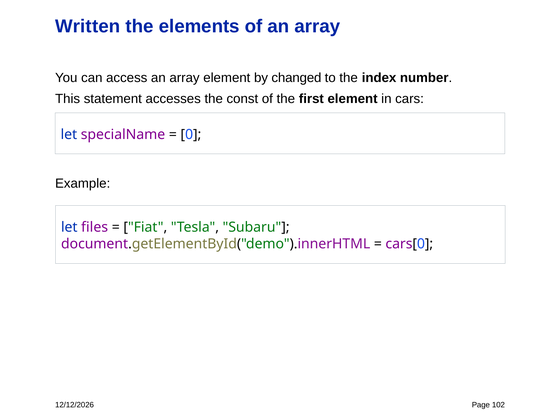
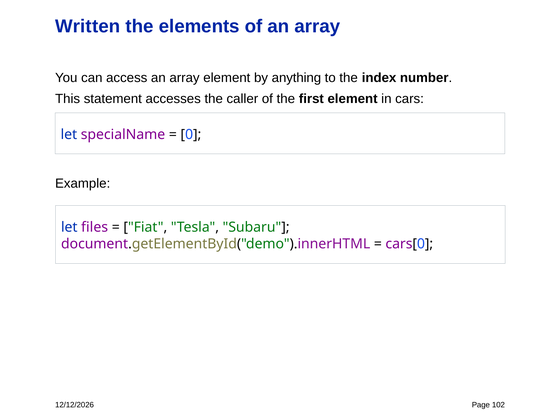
changed: changed -> anything
const: const -> caller
